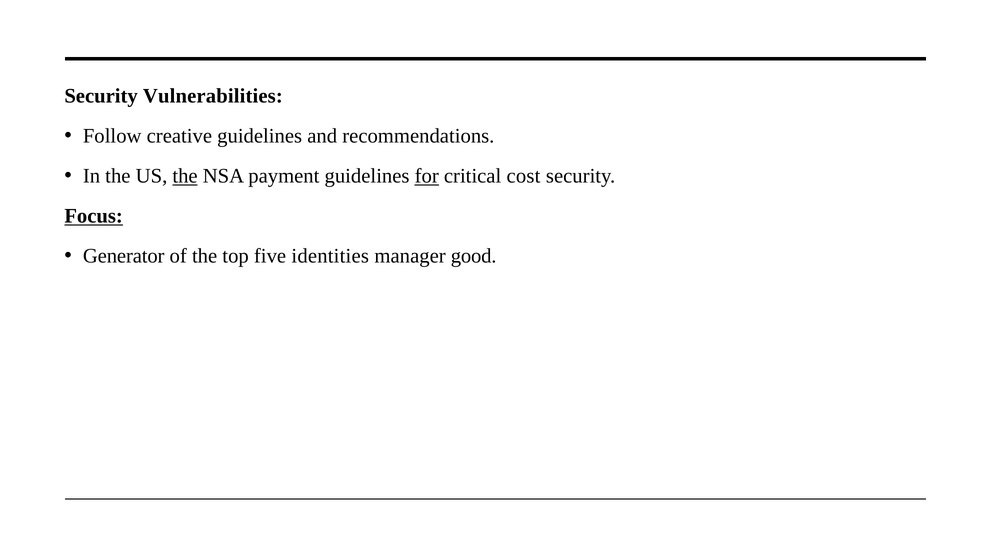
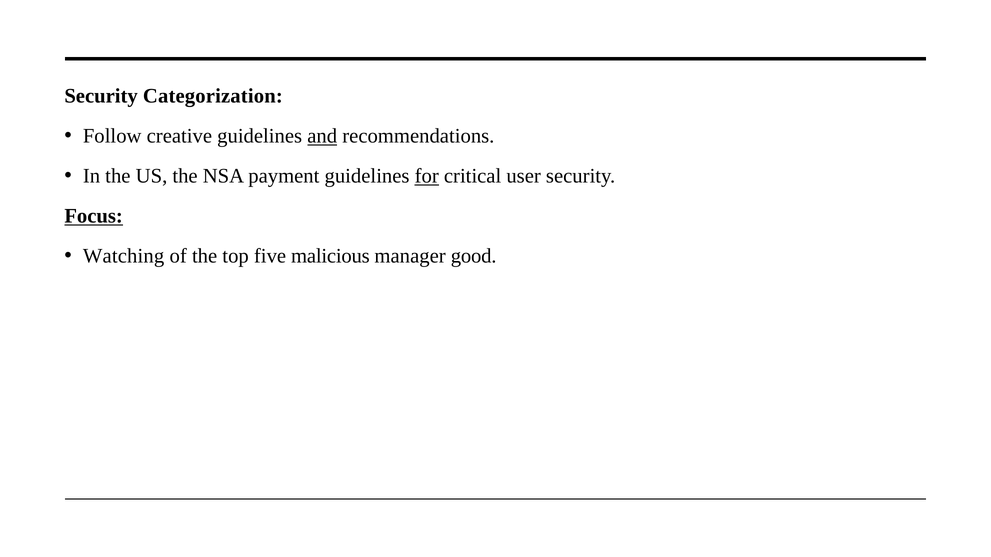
Vulnerabilities: Vulnerabilities -> Categorization
and underline: none -> present
the at (185, 176) underline: present -> none
cost: cost -> user
Generator: Generator -> Watching
identities: identities -> malicious
